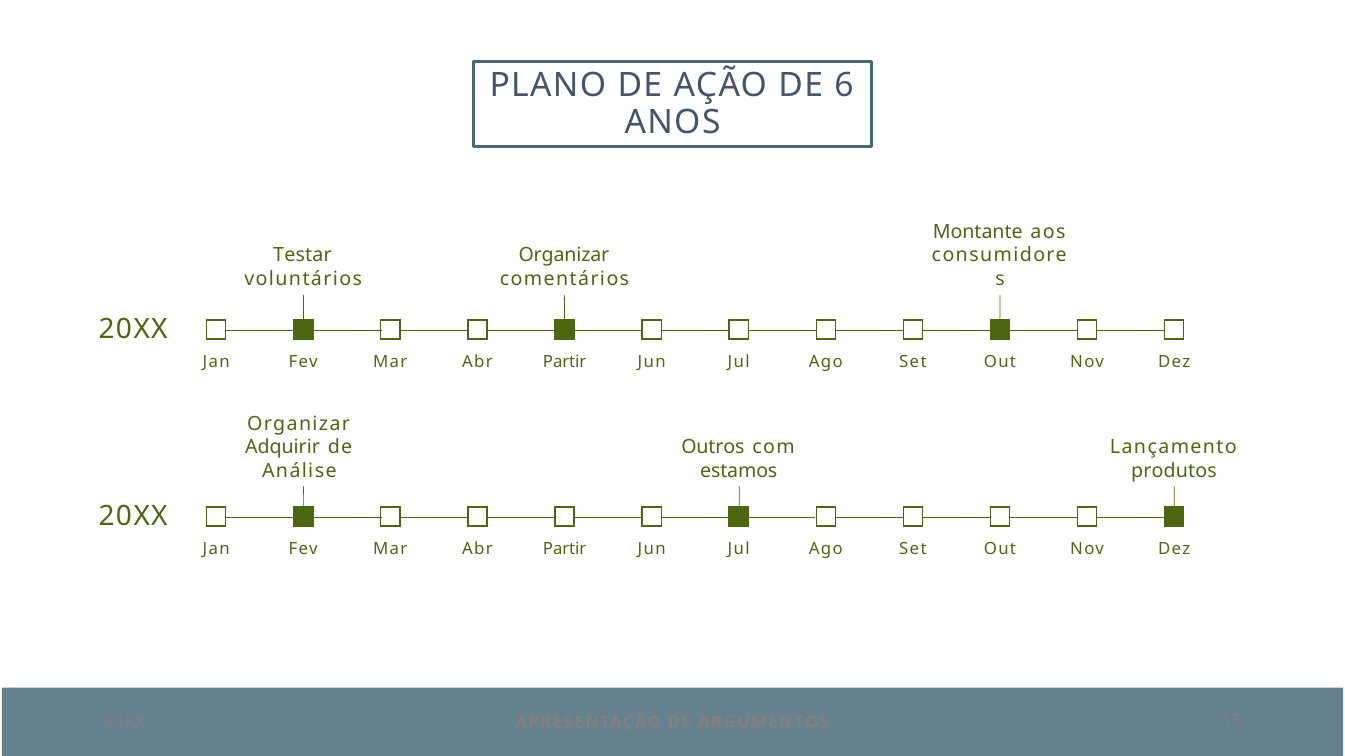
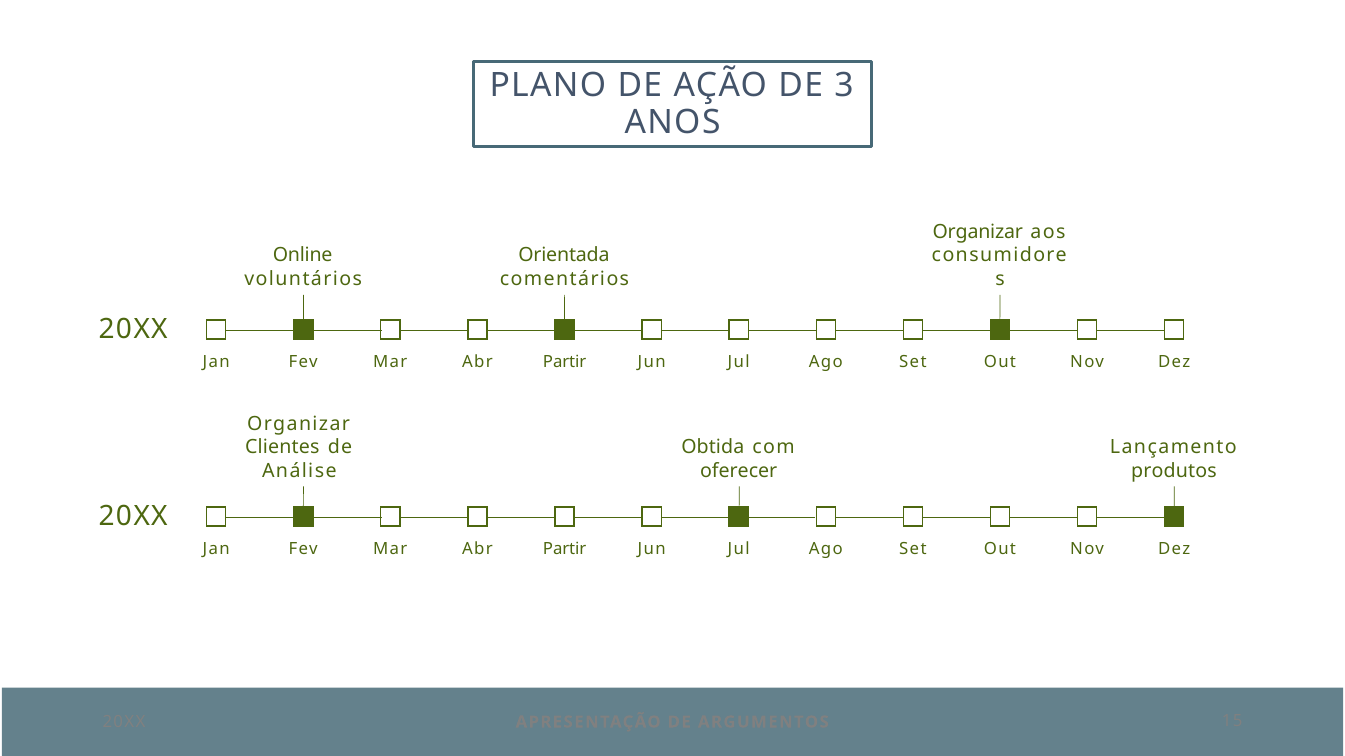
6: 6 -> 3
Montante at (978, 232): Montante -> Organizar
Testar: Testar -> Online
Organizar at (564, 256): Organizar -> Orientada
Adquirir: Adquirir -> Clientes
Outros: Outros -> Obtida
estamos: estamos -> oferecer
